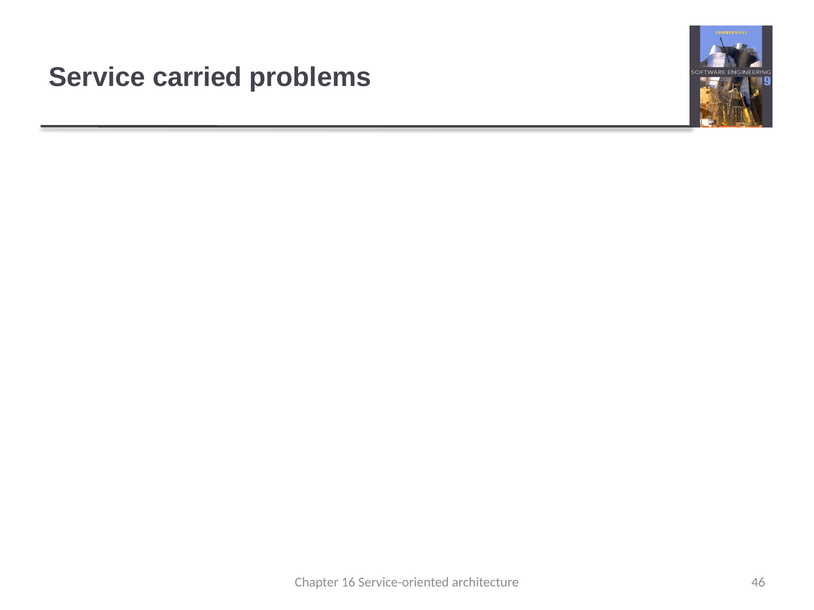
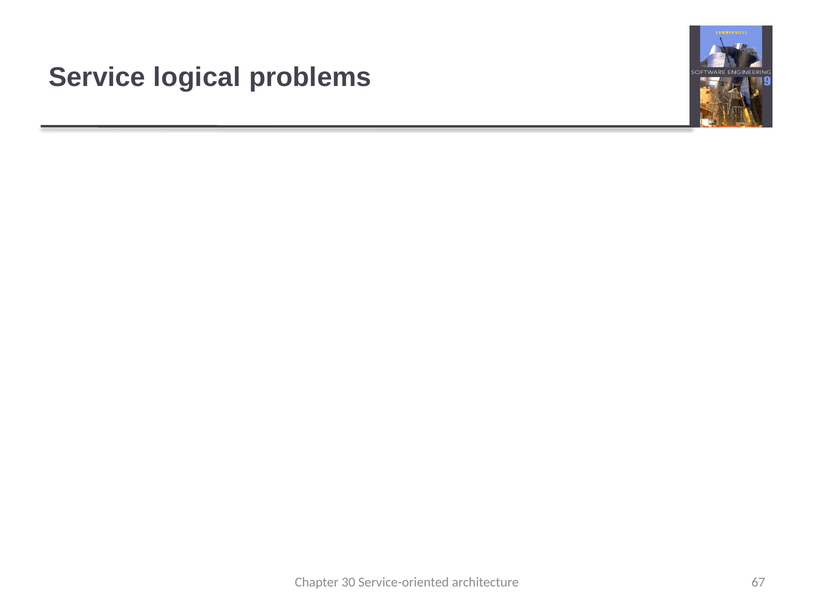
carried: carried -> logical
16: 16 -> 30
46: 46 -> 67
